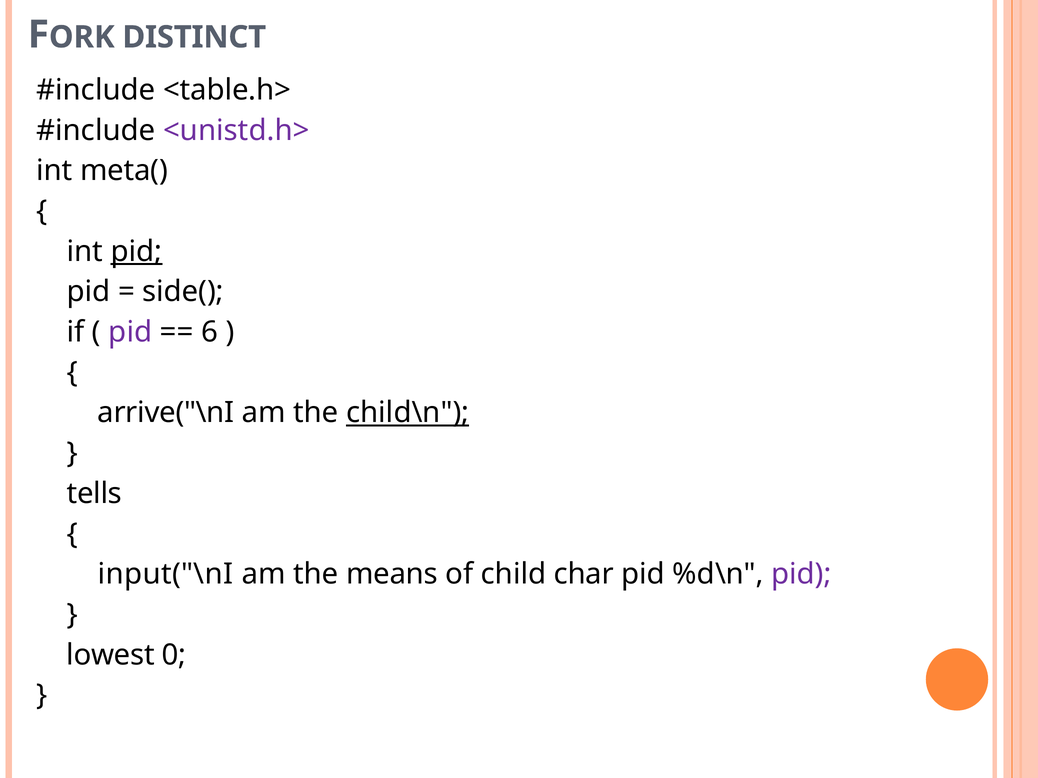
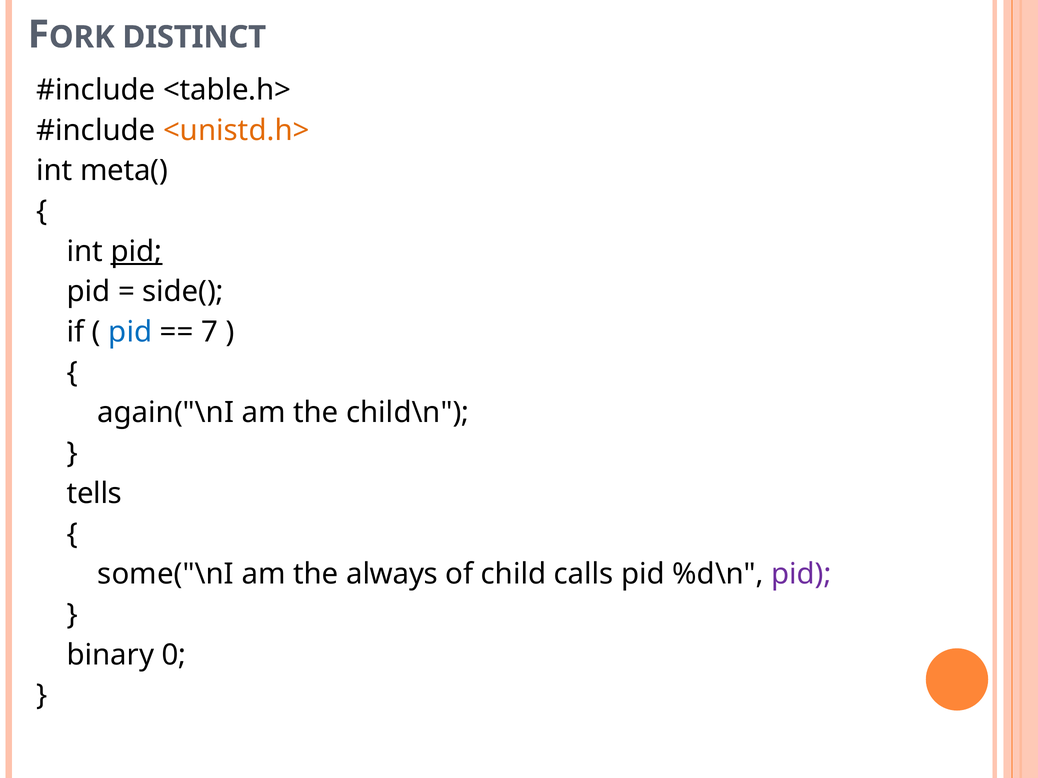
<unistd.h> colour: purple -> orange
pid at (130, 332) colour: purple -> blue
6: 6 -> 7
arrive("\nI: arrive("\nI -> again("\nI
child\n underline: present -> none
input("\nI: input("\nI -> some("\nI
means: means -> always
char: char -> calls
lowest: lowest -> binary
